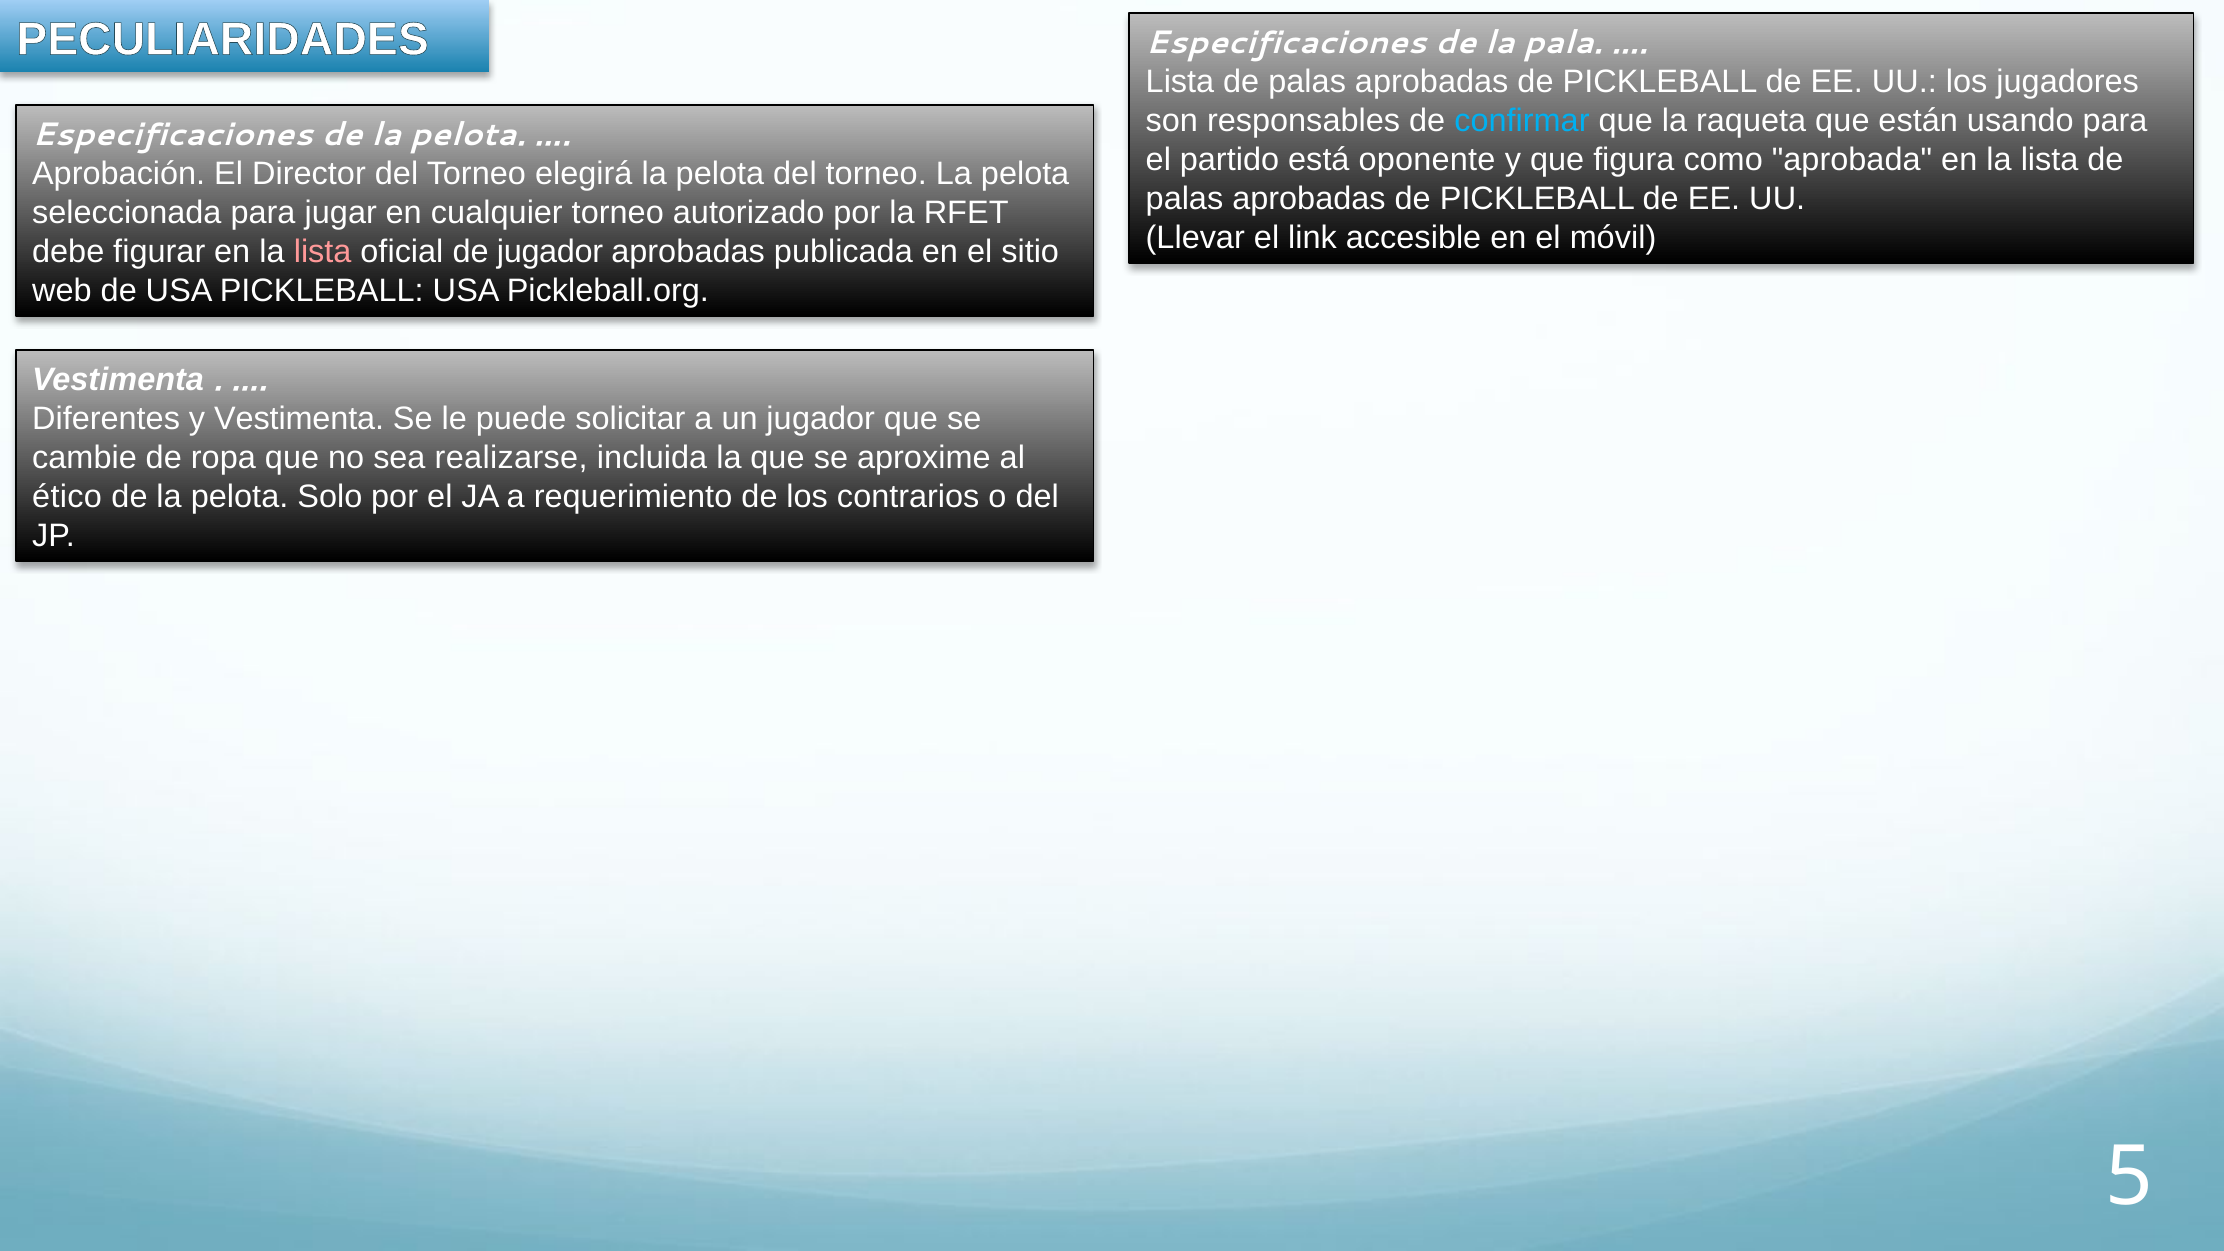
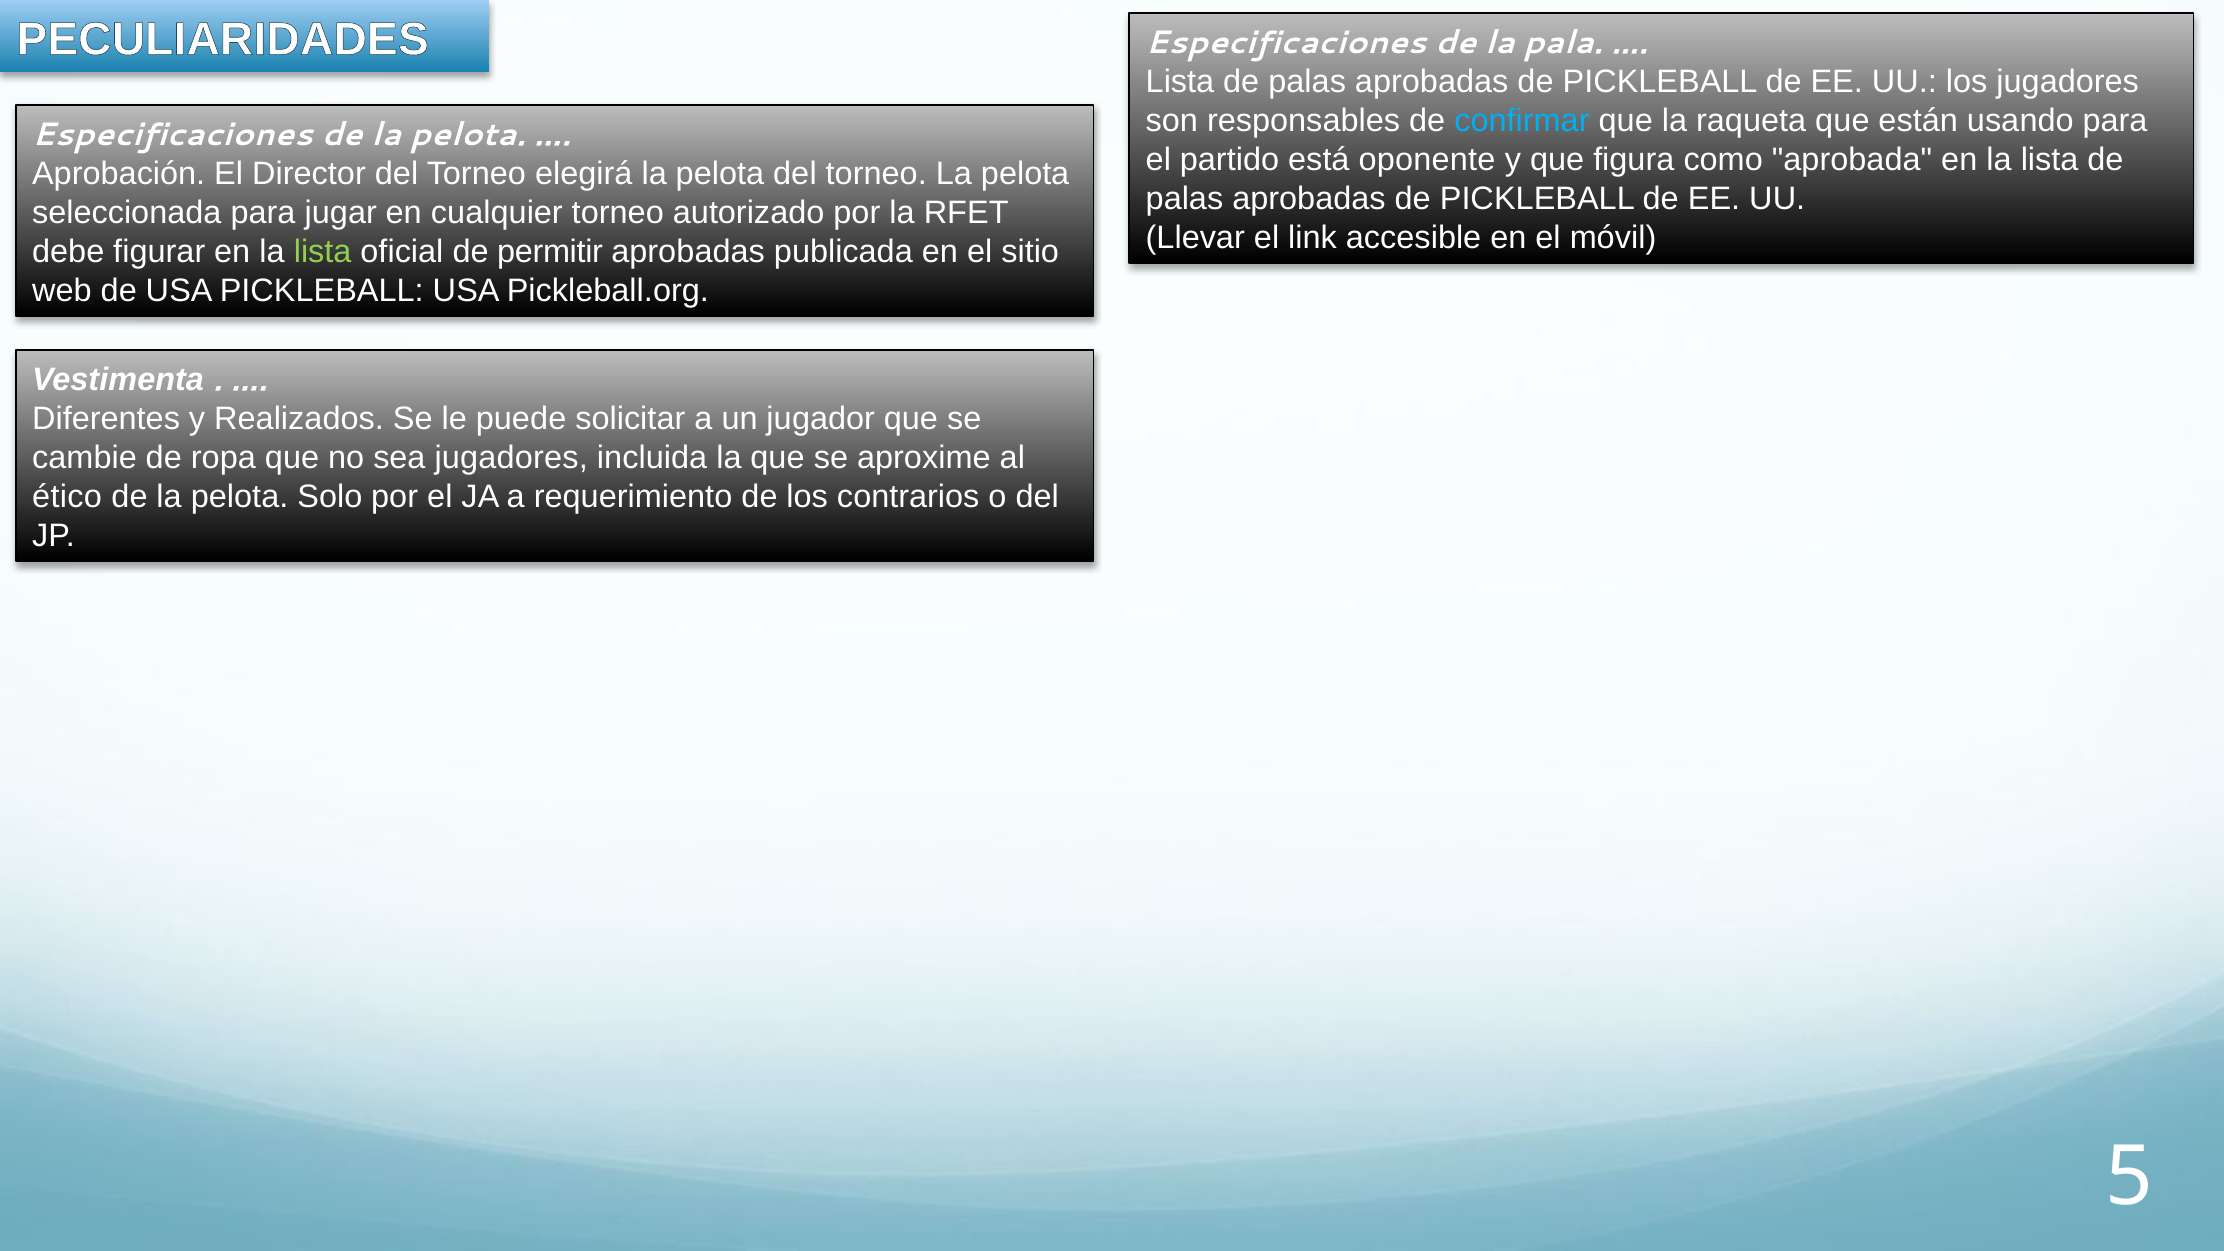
lista at (323, 252) colour: pink -> light green
de jugador: jugador -> permitir
y Vestimenta: Vestimenta -> Realizados
sea realizarse: realizarse -> jugadores
